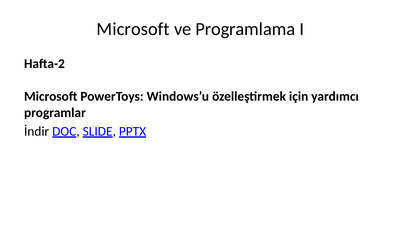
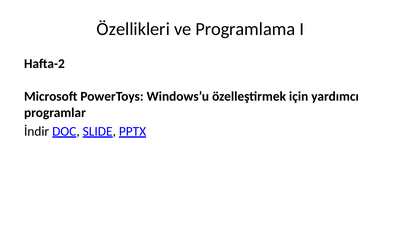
Microsoft at (133, 29): Microsoft -> Özellikleri
